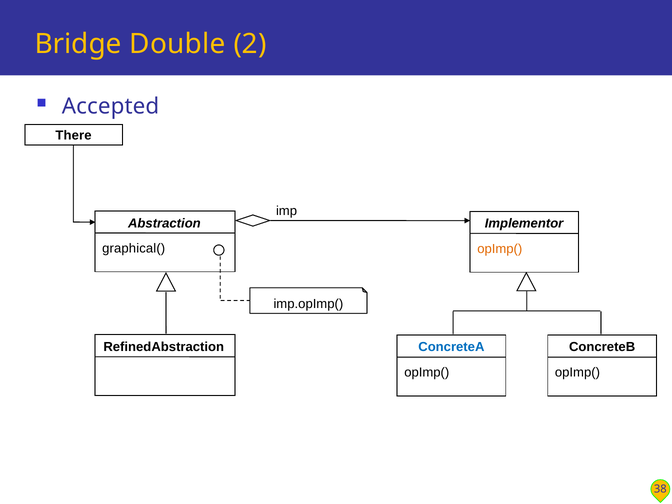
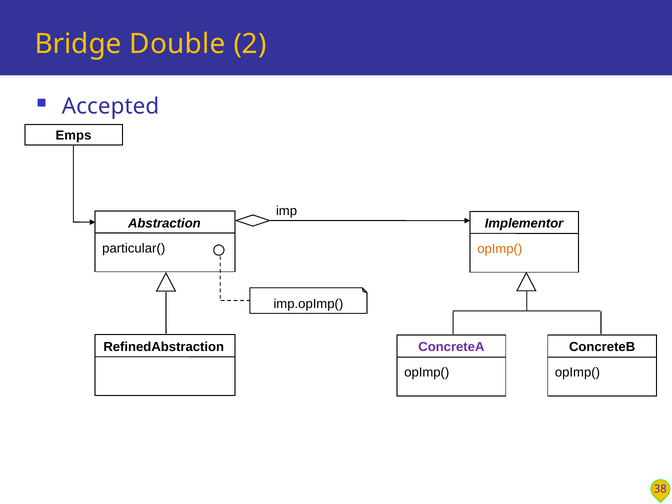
There: There -> Emps
graphical(: graphical( -> particular(
ConcreteA colour: blue -> purple
